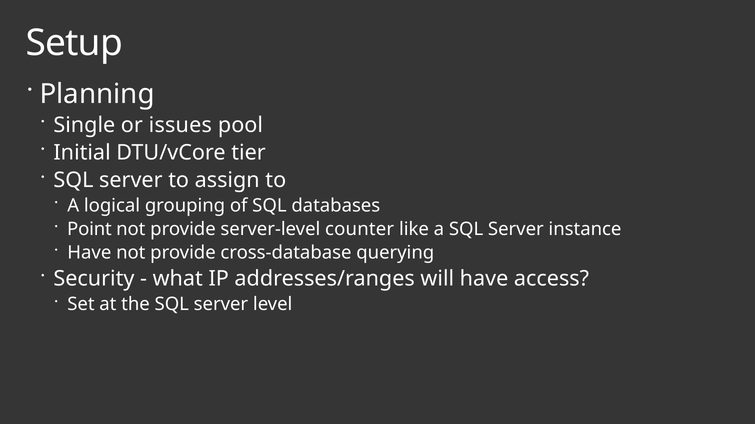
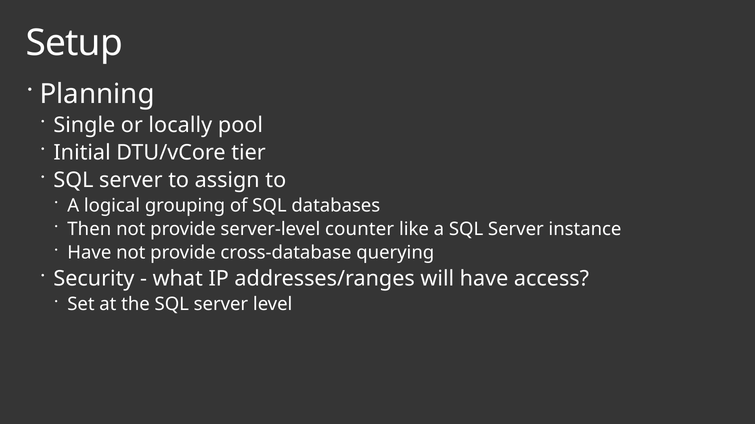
issues: issues -> locally
Point: Point -> Then
